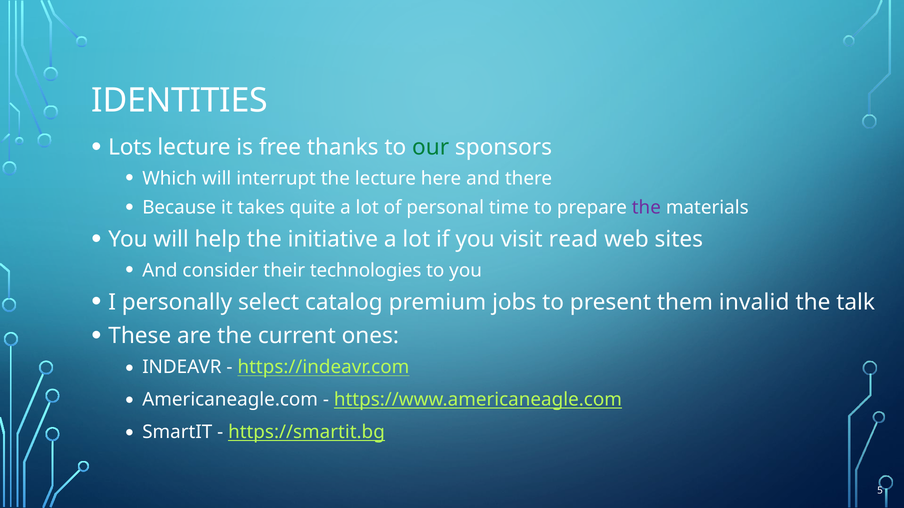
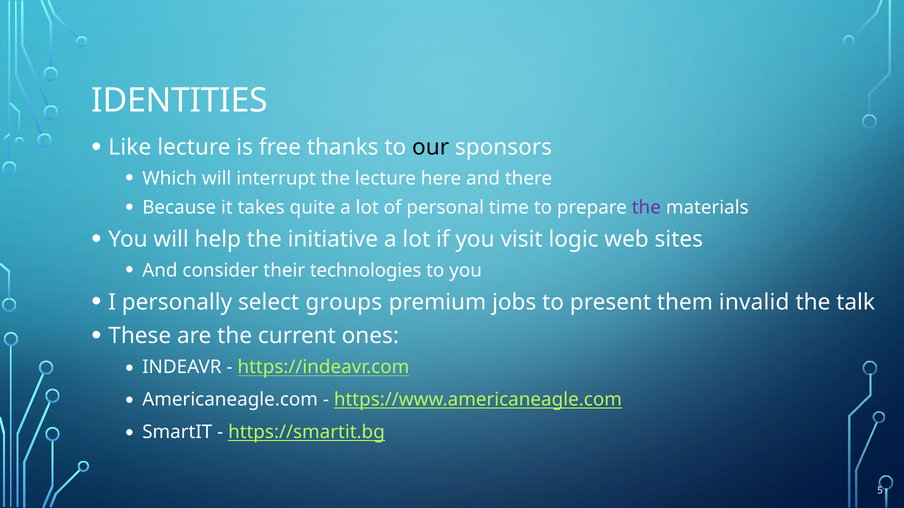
Lots: Lots -> Like
our colour: green -> black
read: read -> logic
catalog: catalog -> groups
